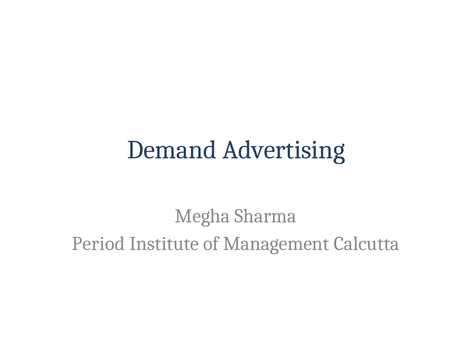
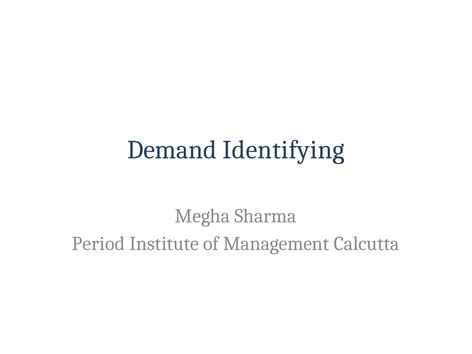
Advertising: Advertising -> Identifying
